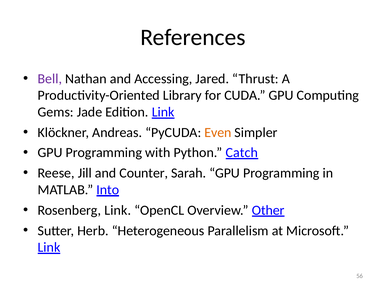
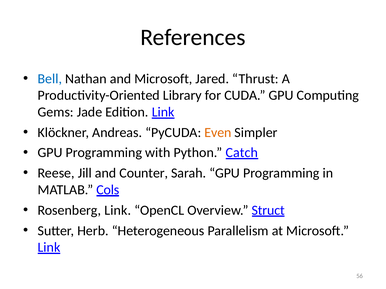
Bell colour: purple -> blue
and Accessing: Accessing -> Microsoft
Into: Into -> Cols
Other: Other -> Struct
